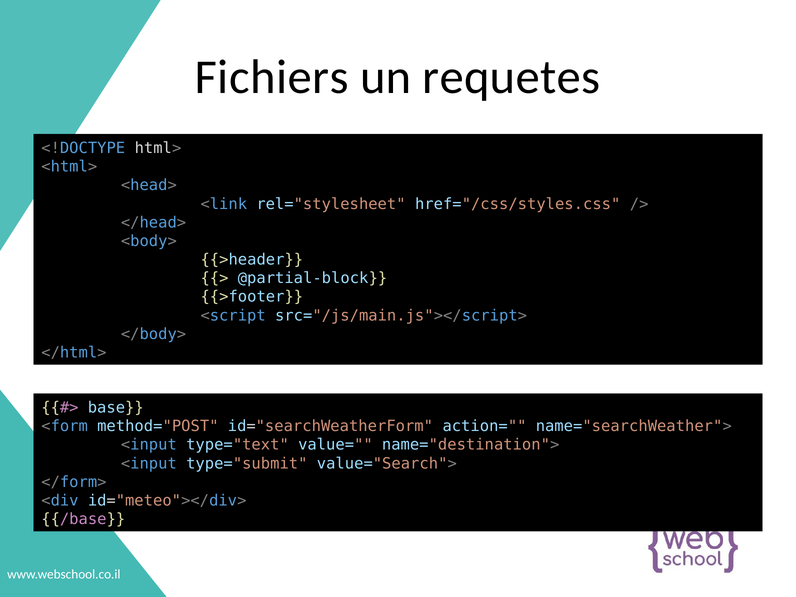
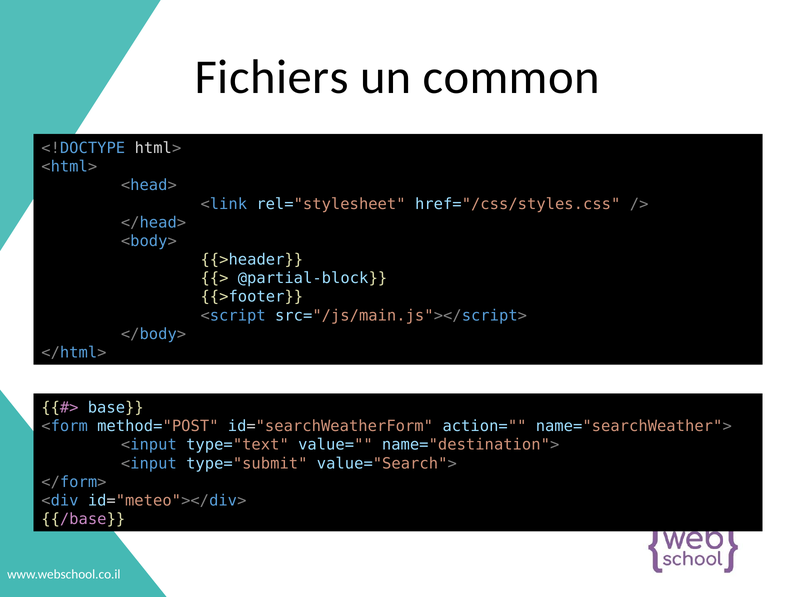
requetes: requetes -> common
